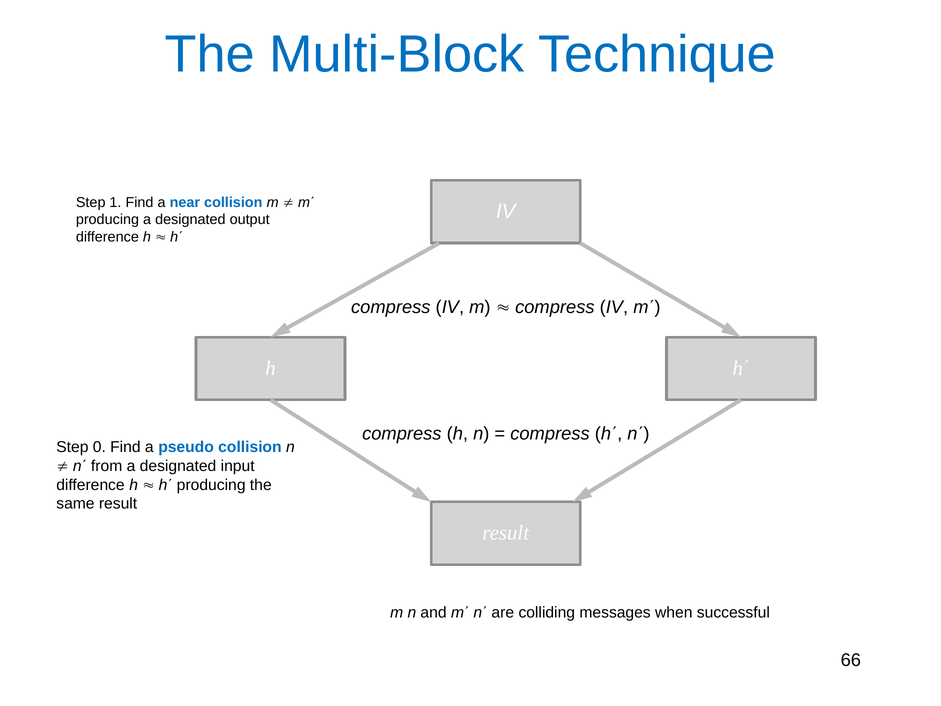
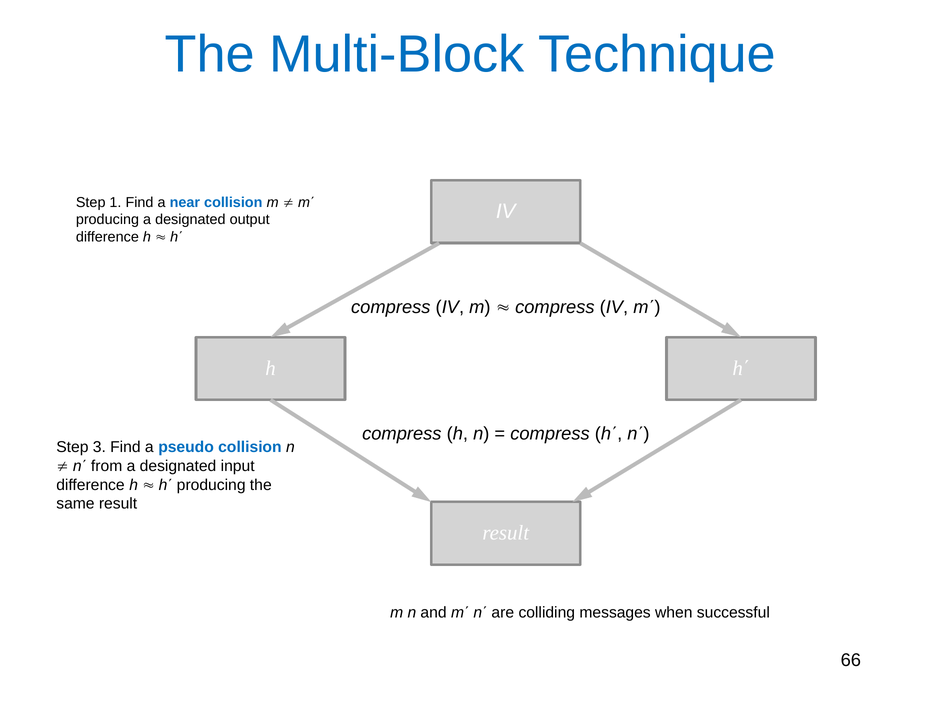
0: 0 -> 3
